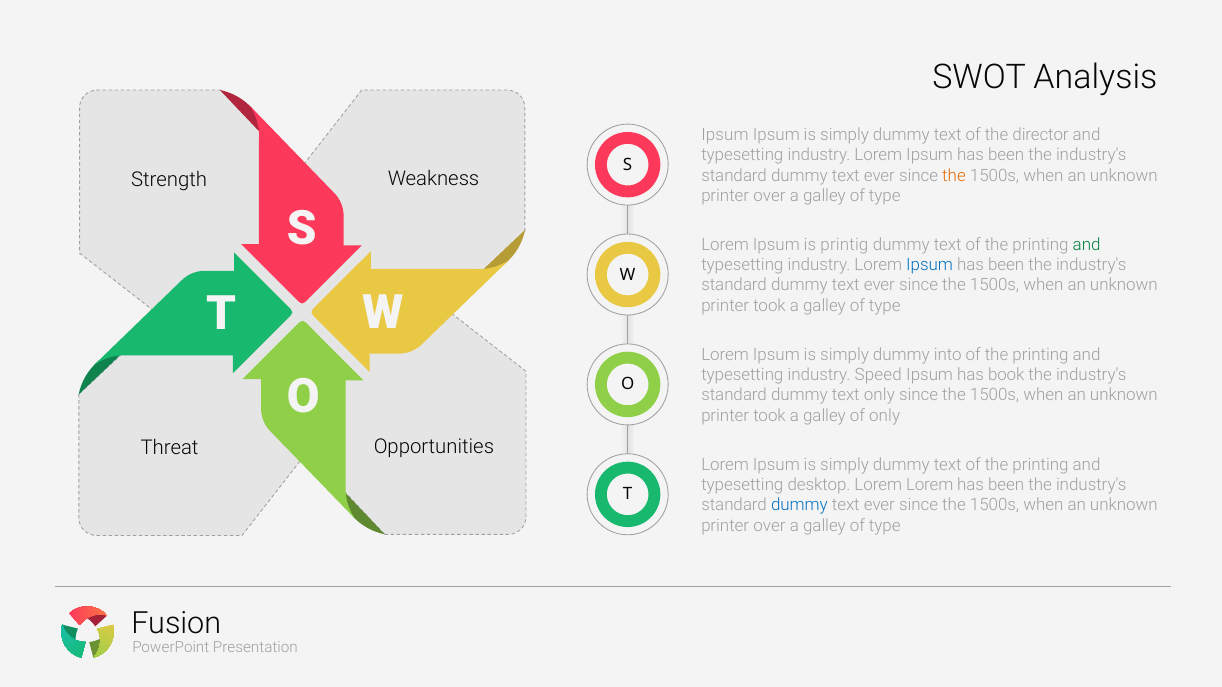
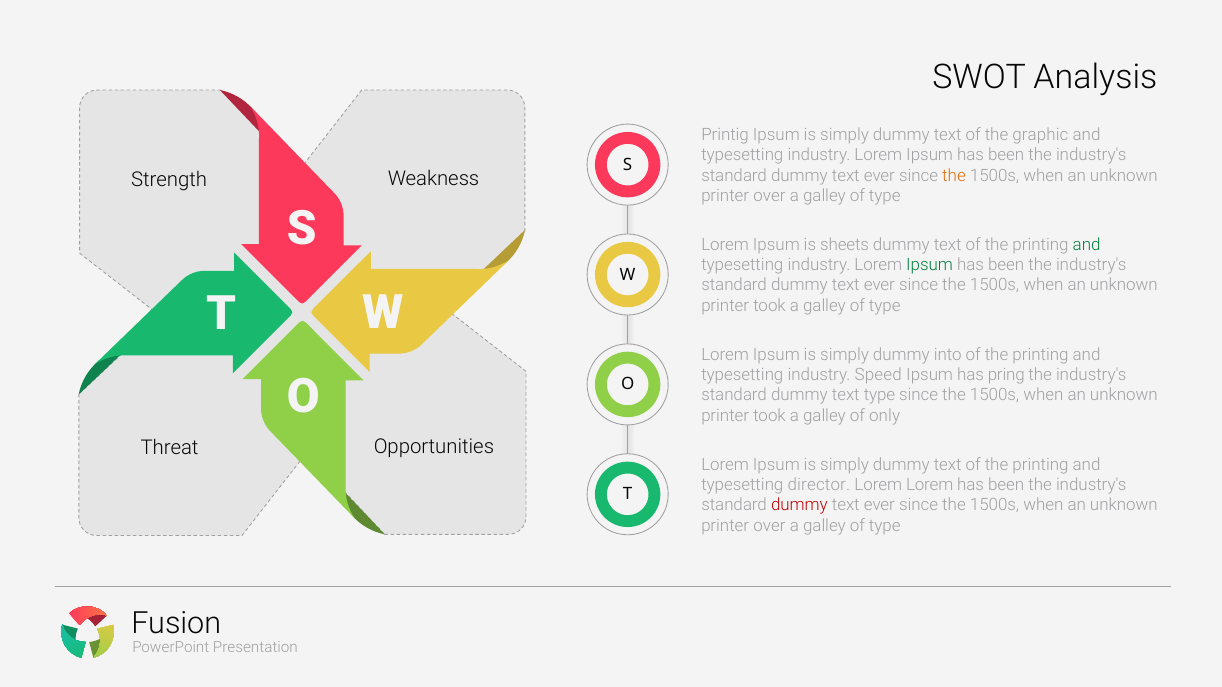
Ipsum at (725, 135): Ipsum -> Printig
director: director -> graphic
printig: printig -> sheets
Ipsum at (930, 265) colour: blue -> green
book: book -> pring
text only: only -> type
desktop: desktop -> director
dummy at (799, 505) colour: blue -> red
